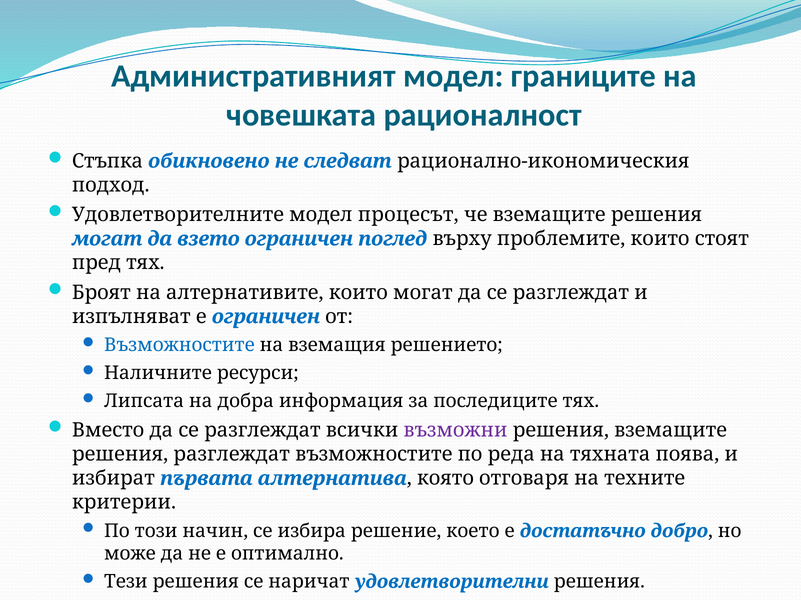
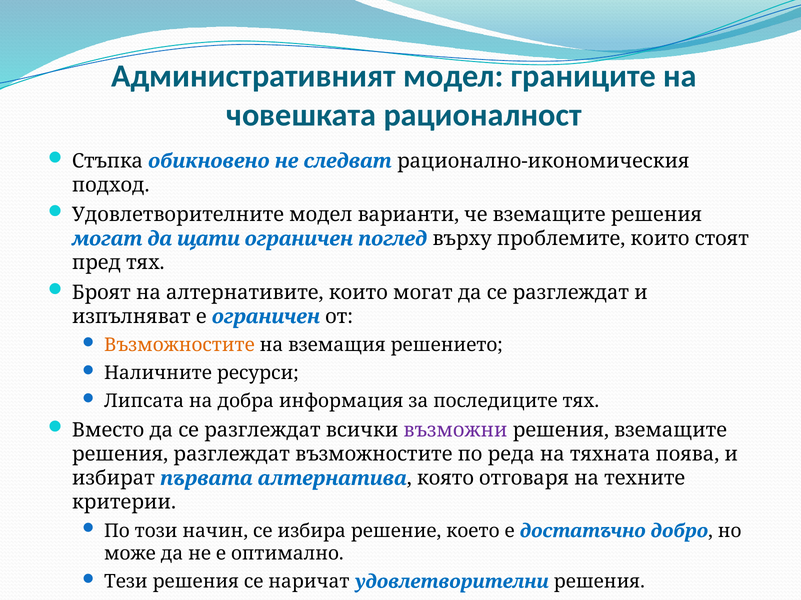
процесът: процесът -> варианти
взето: взето -> щати
Възможностите at (179, 346) colour: blue -> orange
